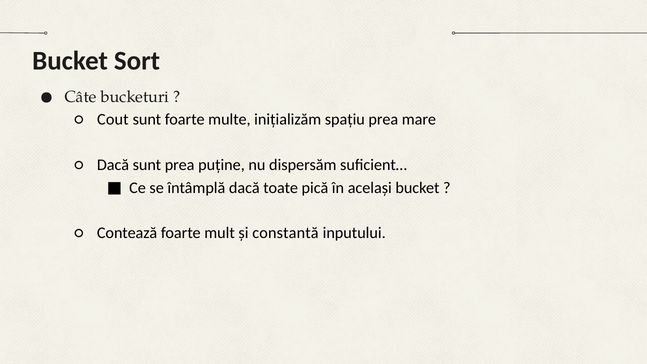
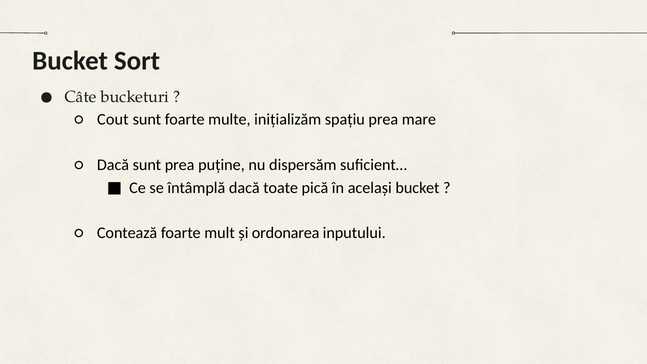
constantă: constantă -> ordonarea
